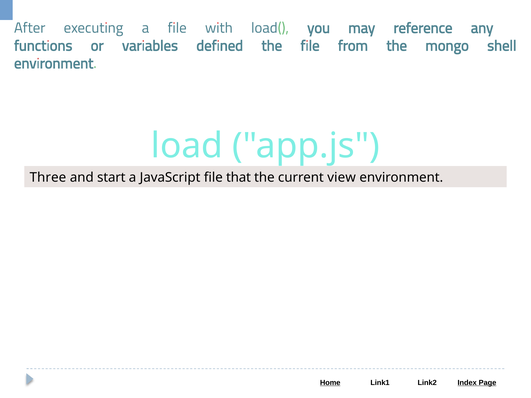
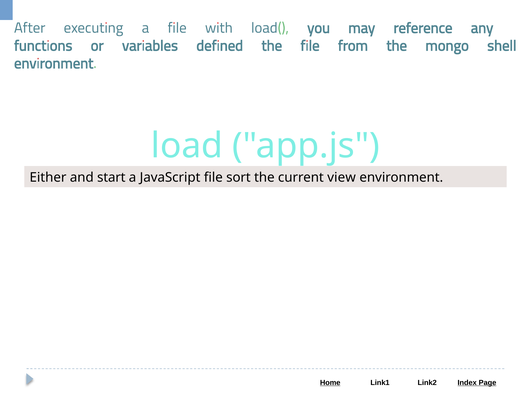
Three: Three -> Either
that: that -> sort
